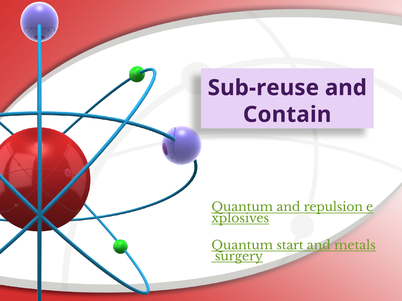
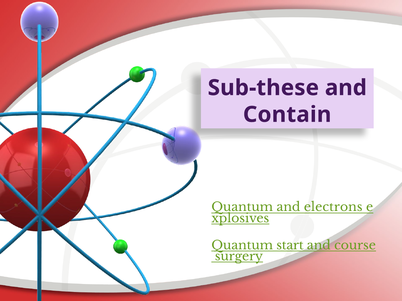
Sub-reuse: Sub-reuse -> Sub-these
repulsion: repulsion -> electrons
metals: metals -> course
